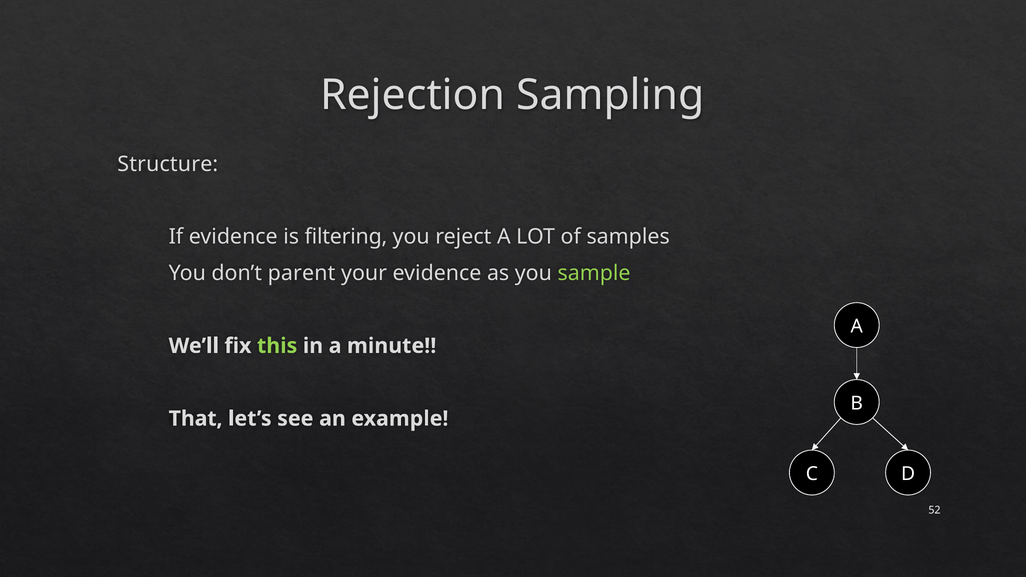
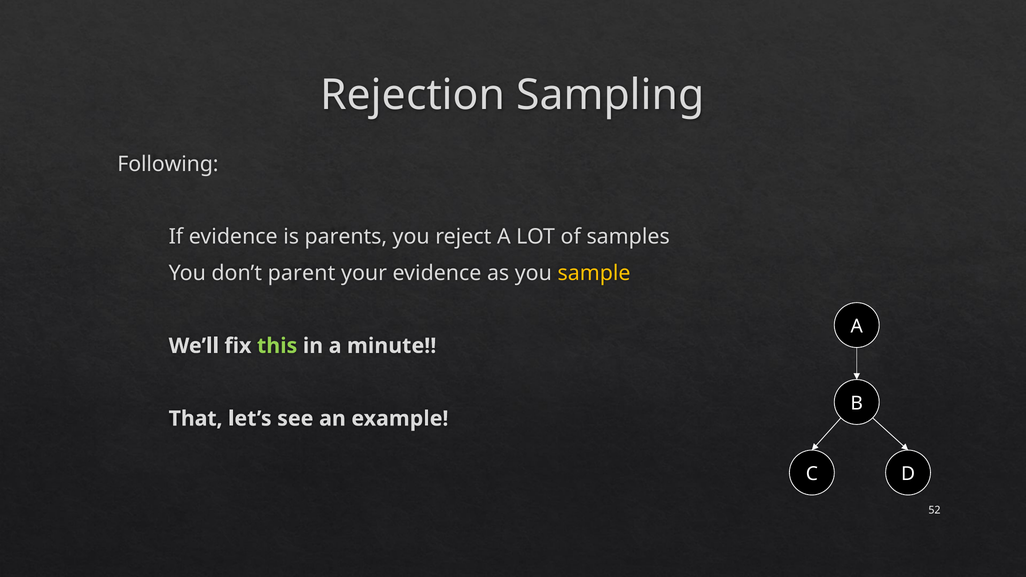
Structure: Structure -> Following
filtering: filtering -> parents
sample colour: light green -> yellow
